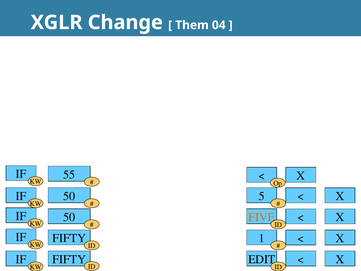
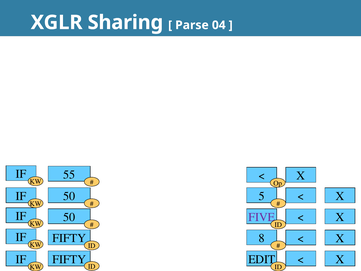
Change: Change -> Sharing
Them: Them -> Parse
FIVE colour: orange -> purple
1: 1 -> 8
